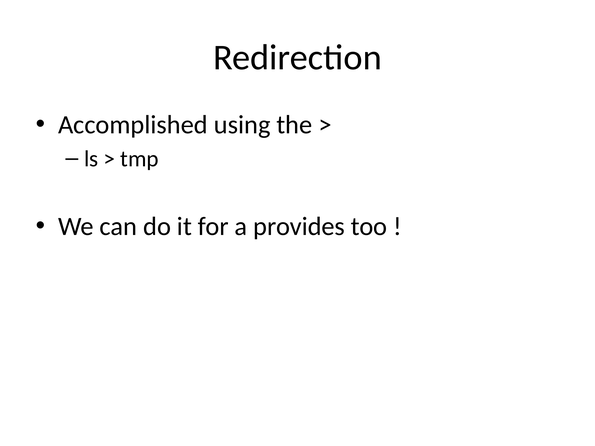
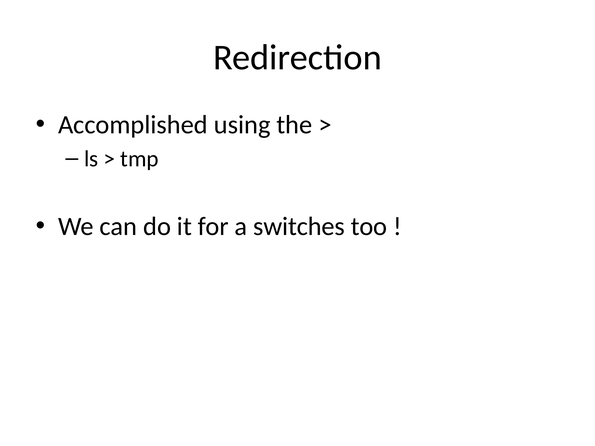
provides: provides -> switches
